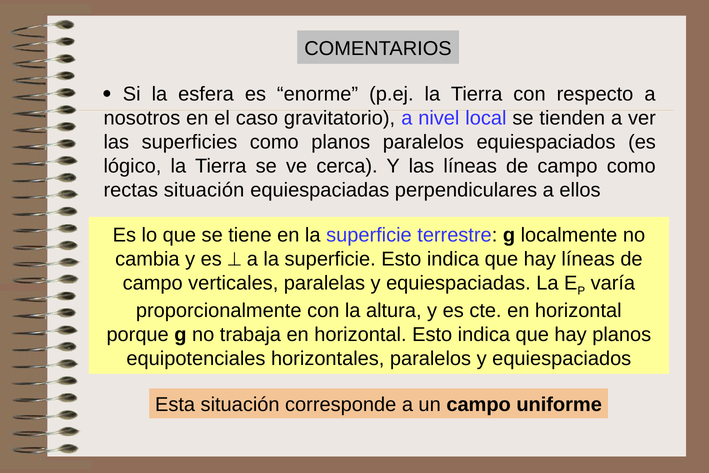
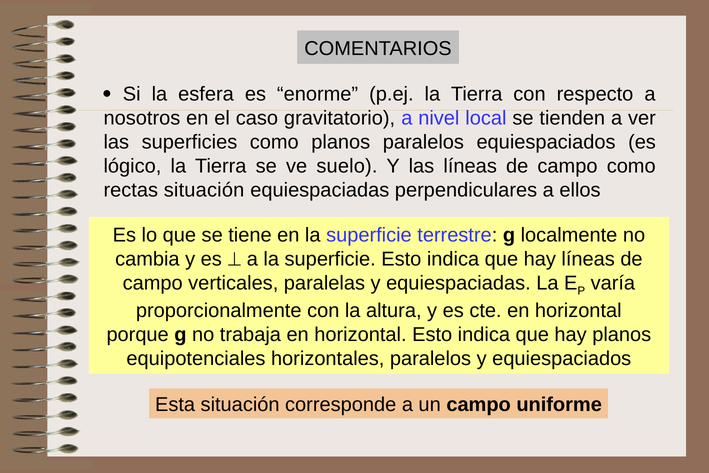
cerca: cerca -> suelo
